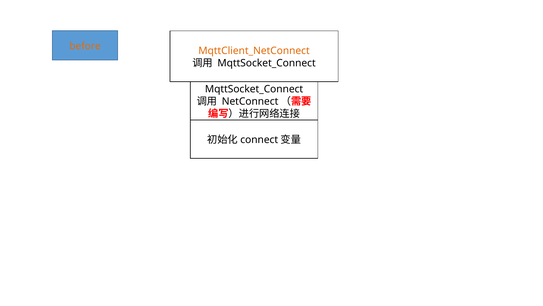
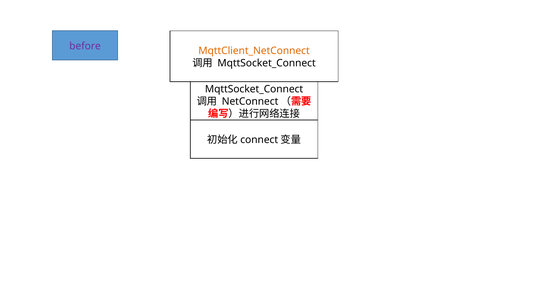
before colour: orange -> purple
